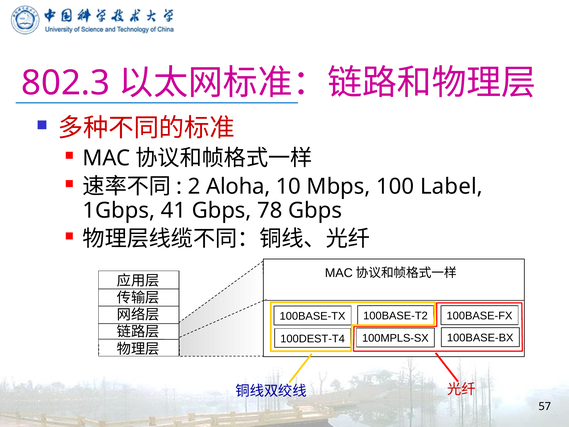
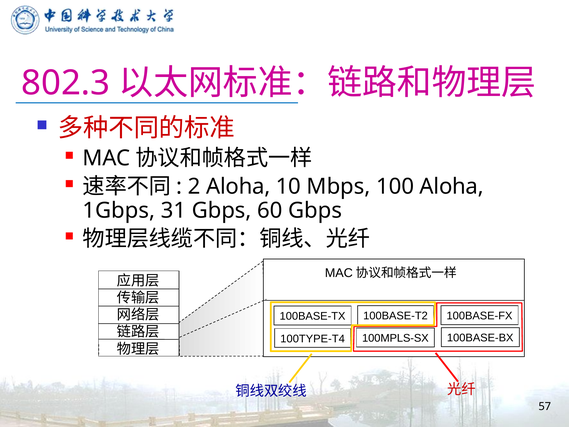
100 Label: Label -> Aloha
41: 41 -> 31
78: 78 -> 60
100DEST-T4: 100DEST-T4 -> 100TYPE-T4
